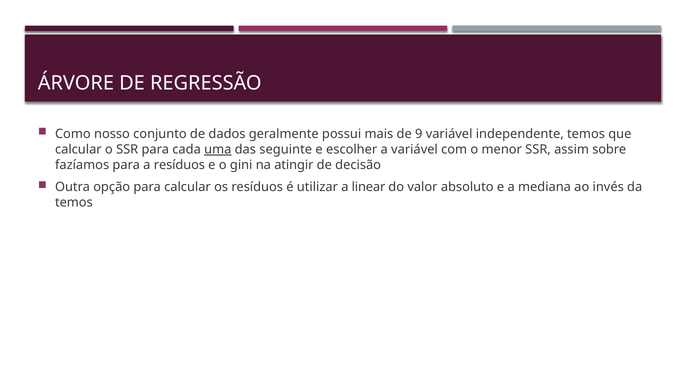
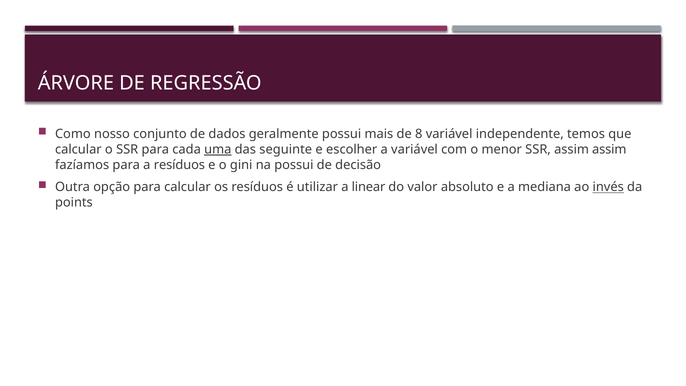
9: 9 -> 8
assim sobre: sobre -> assim
na atingir: atingir -> possui
invés underline: none -> present
temos at (74, 202): temos -> points
